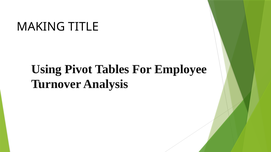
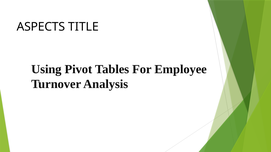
MAKING: MAKING -> ASPECTS
